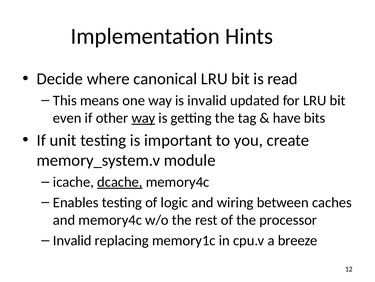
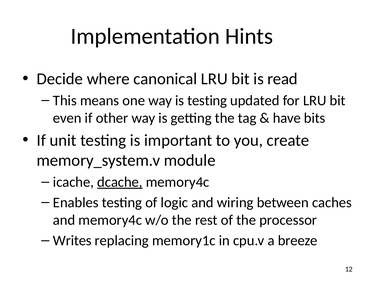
is invalid: invalid -> testing
way at (143, 118) underline: present -> none
Invalid at (72, 240): Invalid -> Writes
